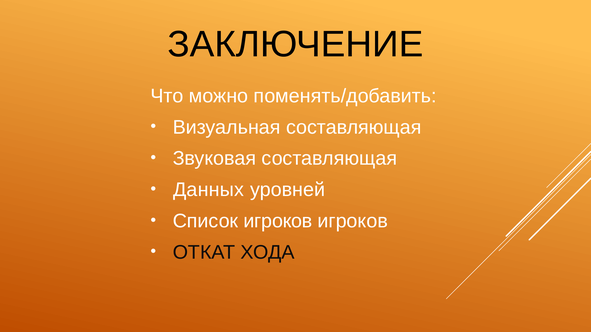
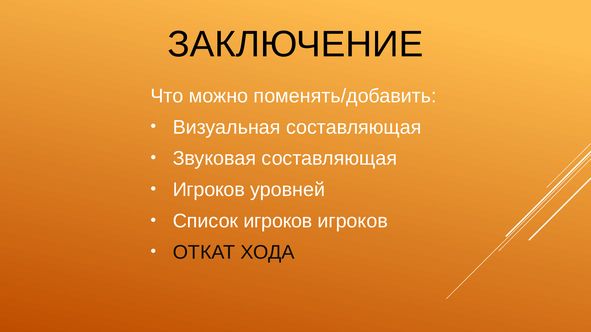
Данных at (209, 190): Данных -> Игроков
